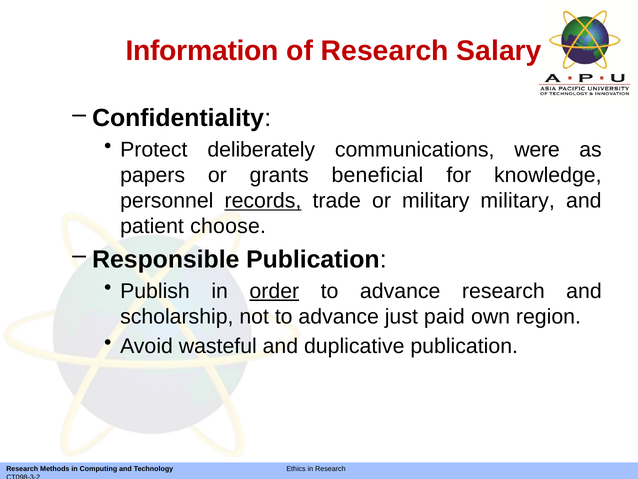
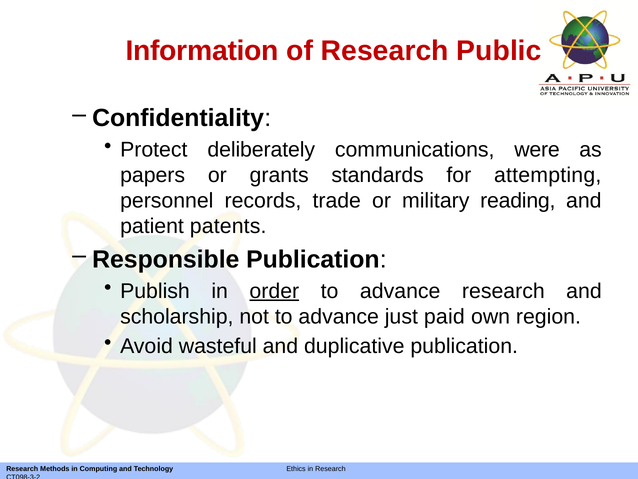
Salary: Salary -> Public
beneficial: beneficial -> standards
knowledge: knowledge -> attempting
records underline: present -> none
military military: military -> reading
choose: choose -> patents
